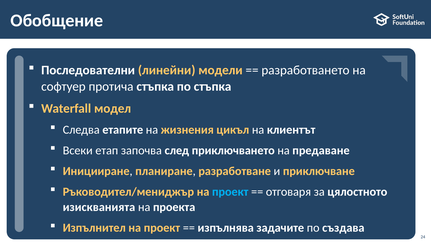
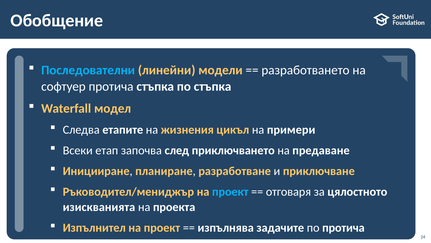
Последователни colour: white -> light blue
клиентът: клиентът -> примери
по създава: създава -> протича
